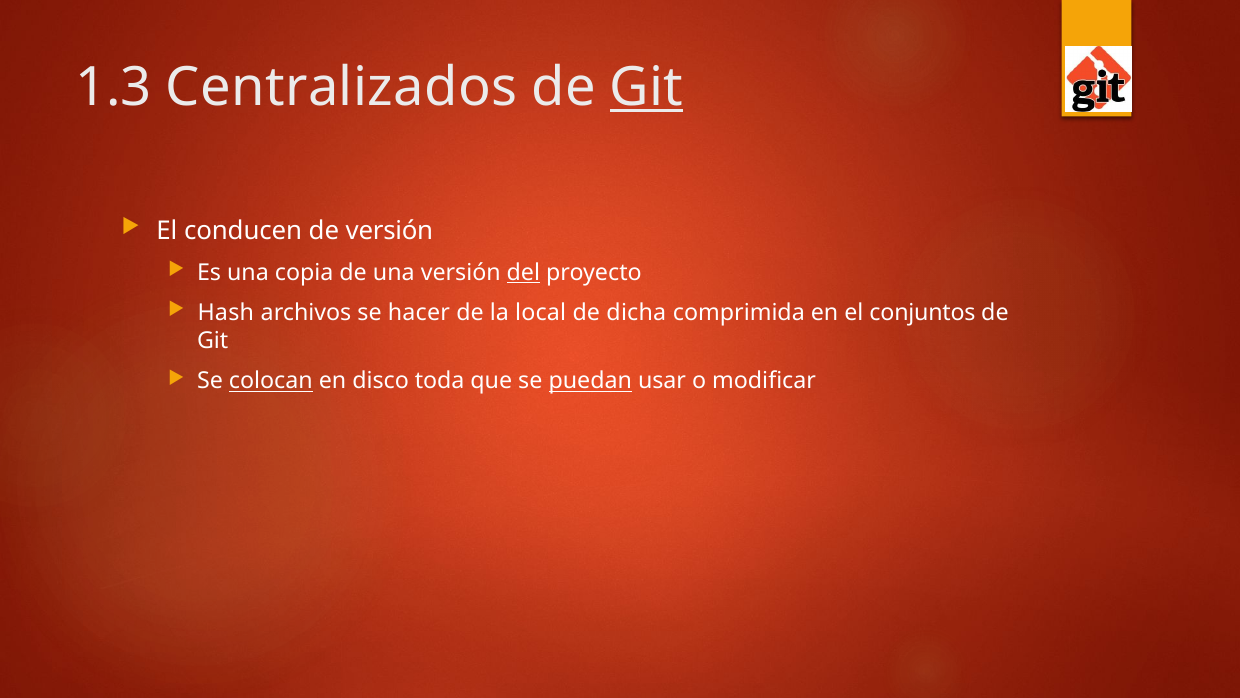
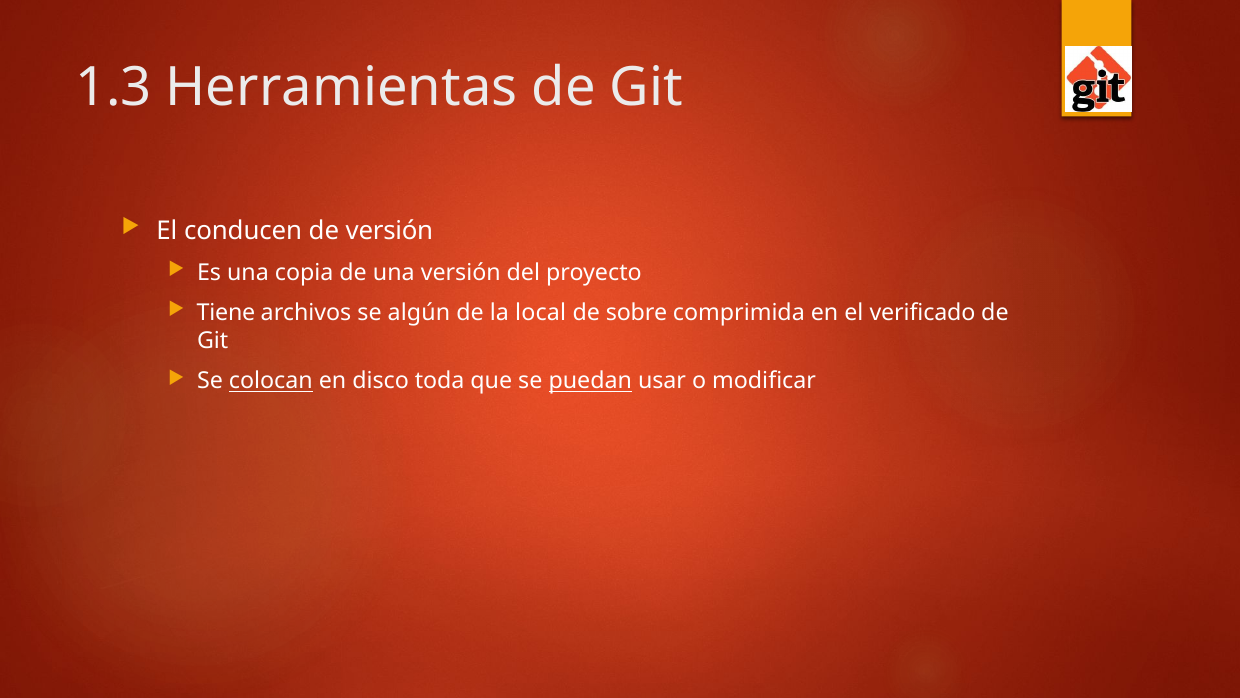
Centralizados: Centralizados -> Herramientas
Git at (646, 87) underline: present -> none
del underline: present -> none
Hash: Hash -> Tiene
hacer: hacer -> algún
dicha: dicha -> sobre
conjuntos: conjuntos -> verificado
